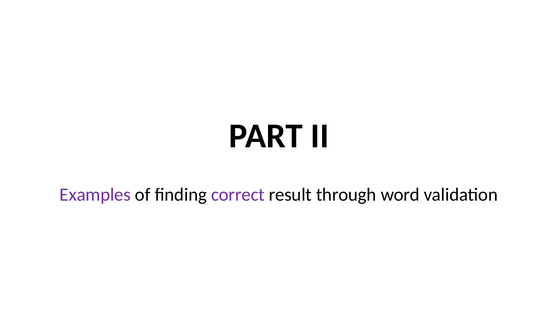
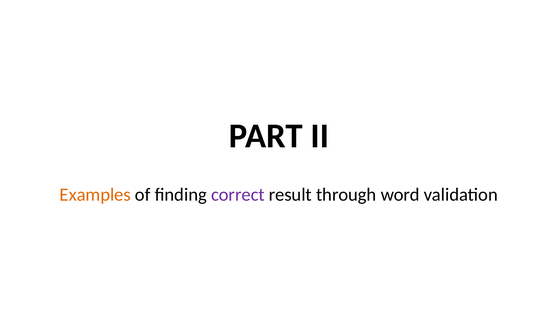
Examples colour: purple -> orange
